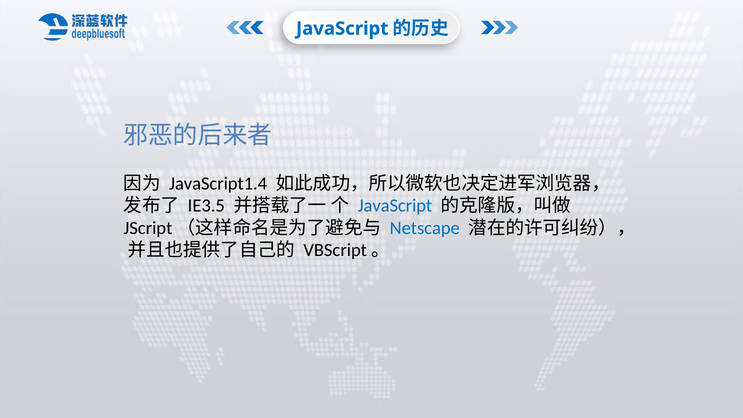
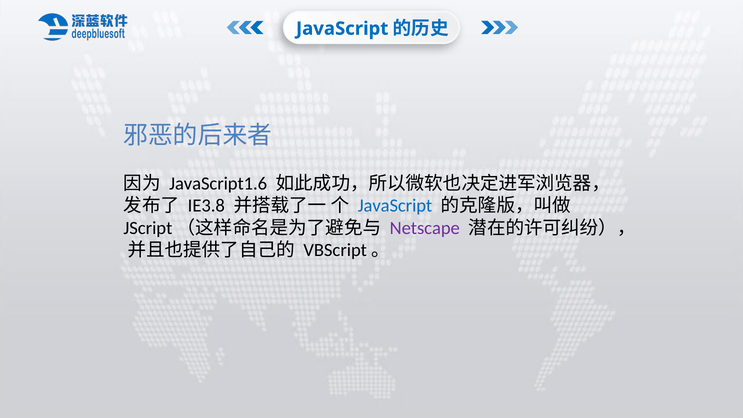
JavaScript1.4: JavaScript1.4 -> JavaScript1.6
IE3.5: IE3.5 -> IE3.8
Netscape colour: blue -> purple
